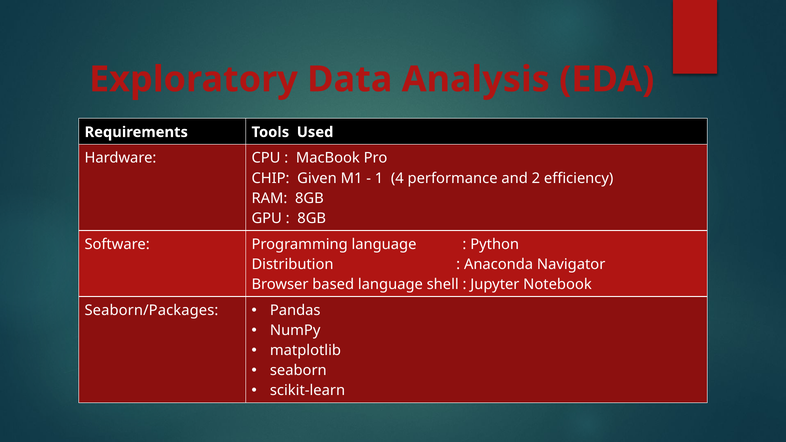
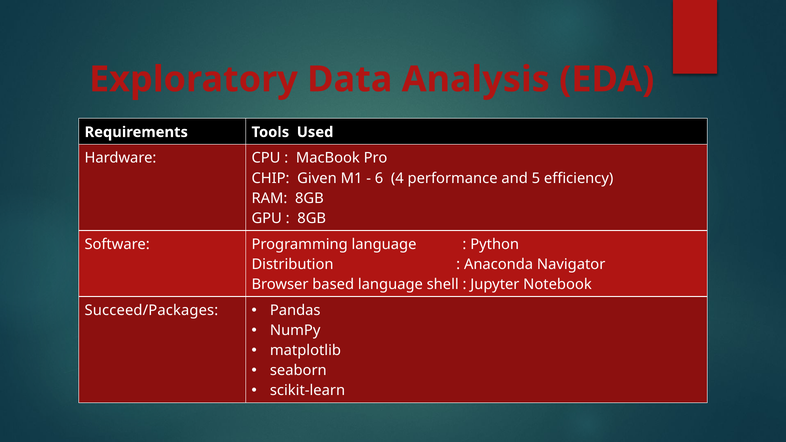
1: 1 -> 6
2: 2 -> 5
Seaborn/Packages: Seaborn/Packages -> Succeed/Packages
